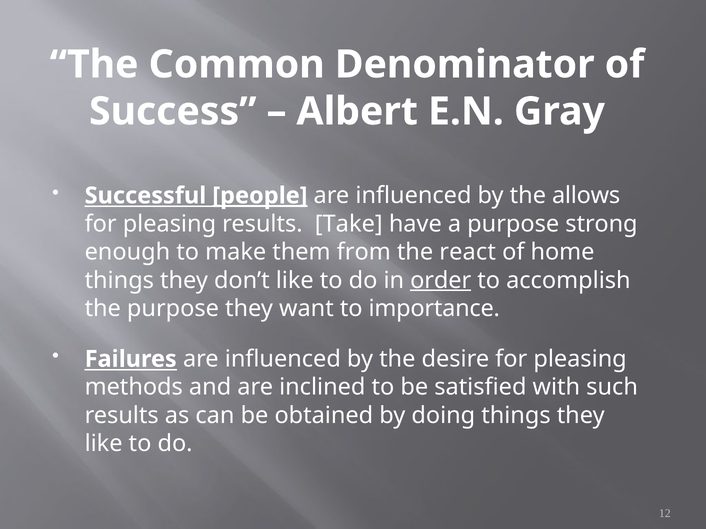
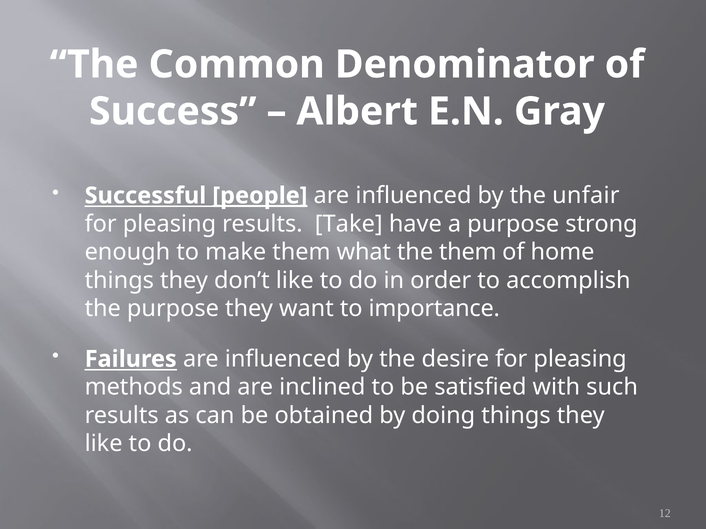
allows: allows -> unfair
from: from -> what
the react: react -> them
order underline: present -> none
